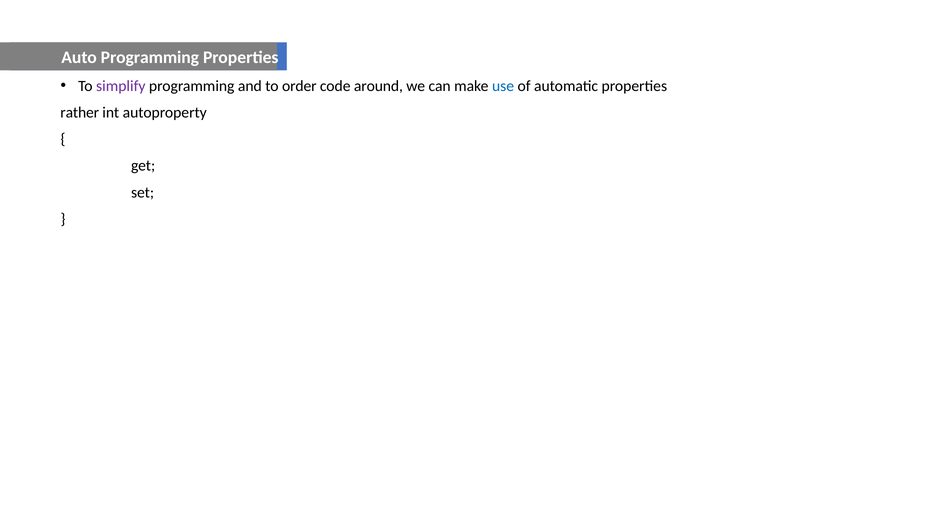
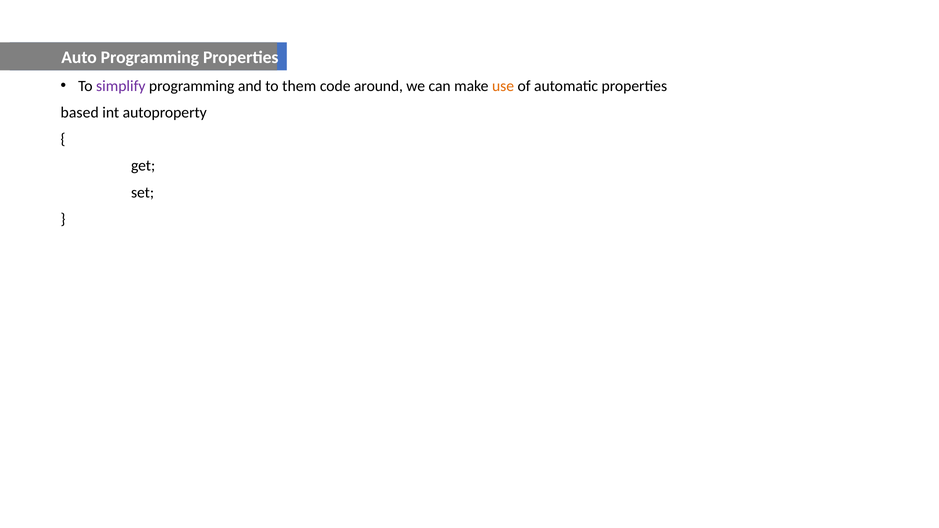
order: order -> them
use colour: blue -> orange
rather: rather -> based
